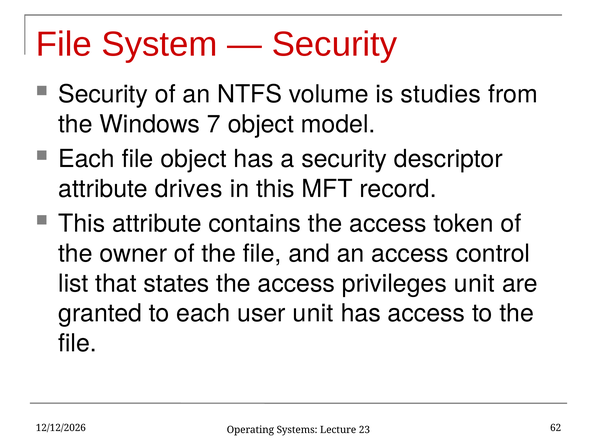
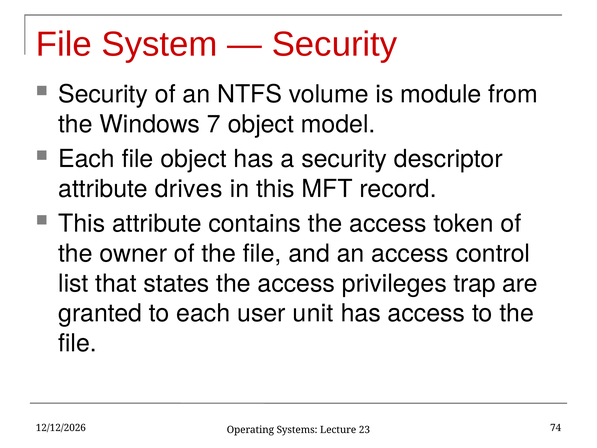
studies: studies -> module
privileges unit: unit -> trap
62: 62 -> 74
